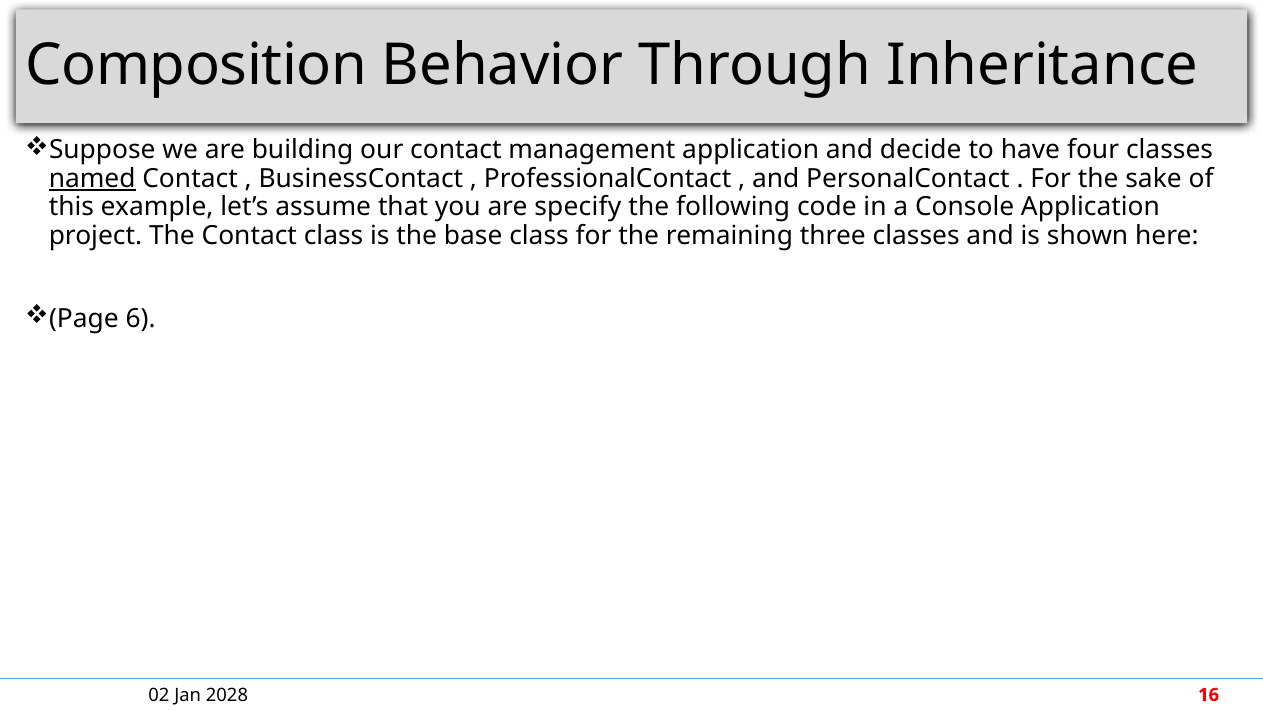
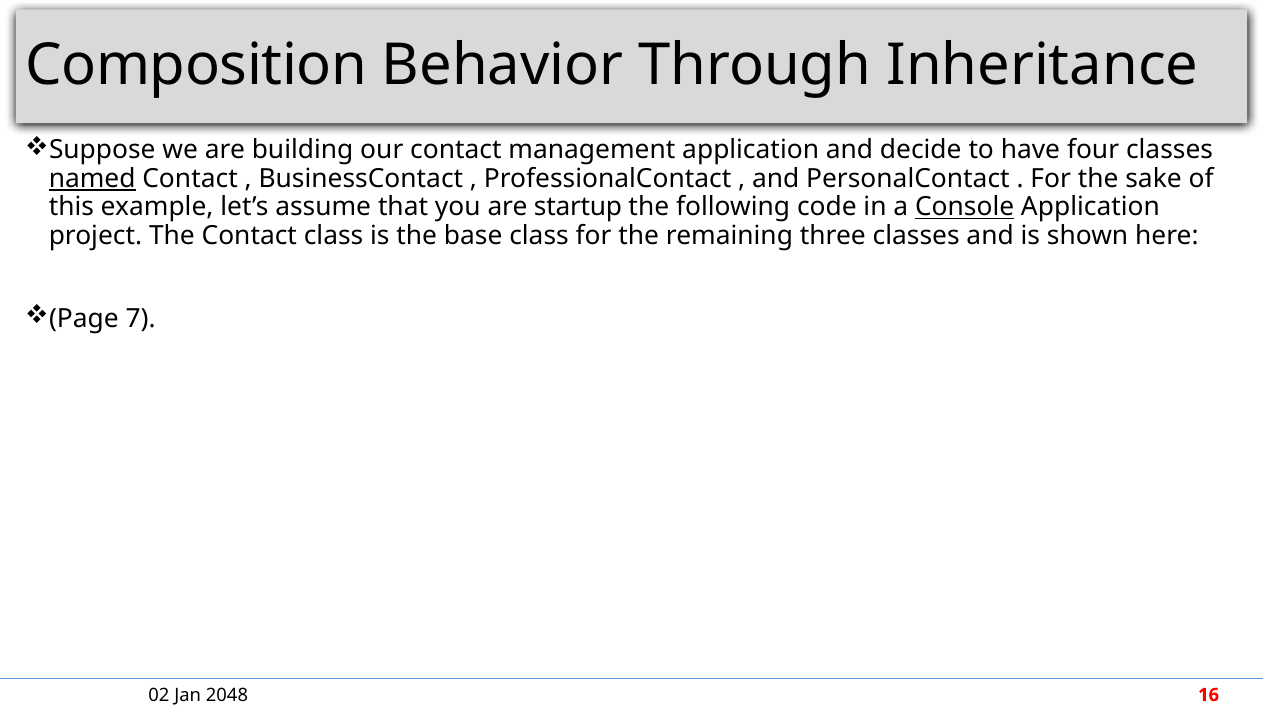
specify: specify -> startup
Console underline: none -> present
6: 6 -> 7
2028: 2028 -> 2048
